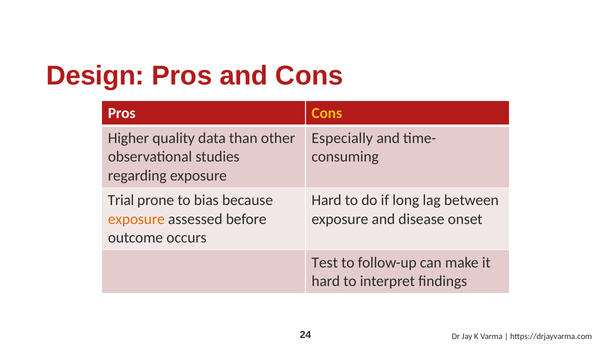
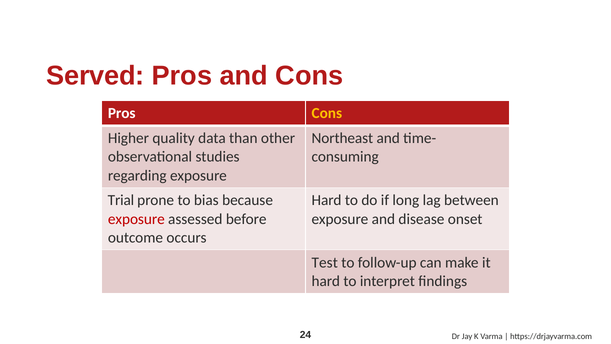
Design: Design -> Served
Especially: Especially -> Northeast
exposure at (136, 219) colour: orange -> red
